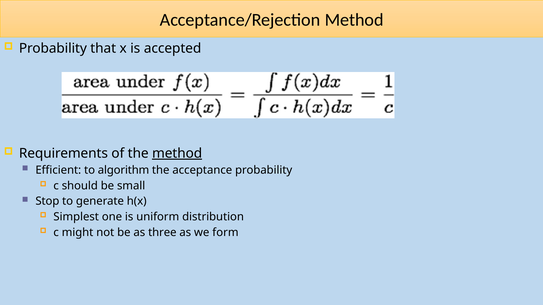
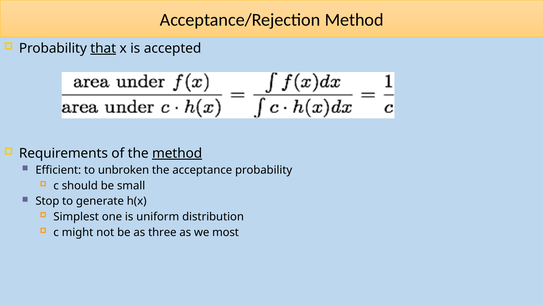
that underline: none -> present
algorithm: algorithm -> unbroken
form: form -> most
